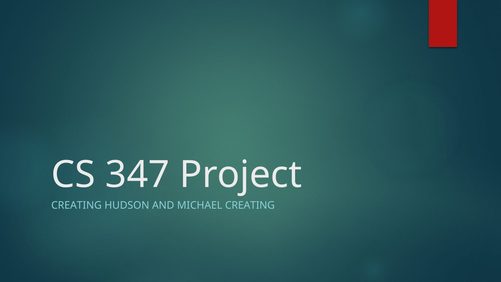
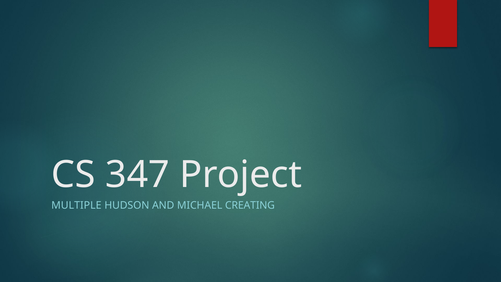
CREATING at (76, 205): CREATING -> MULTIPLE
